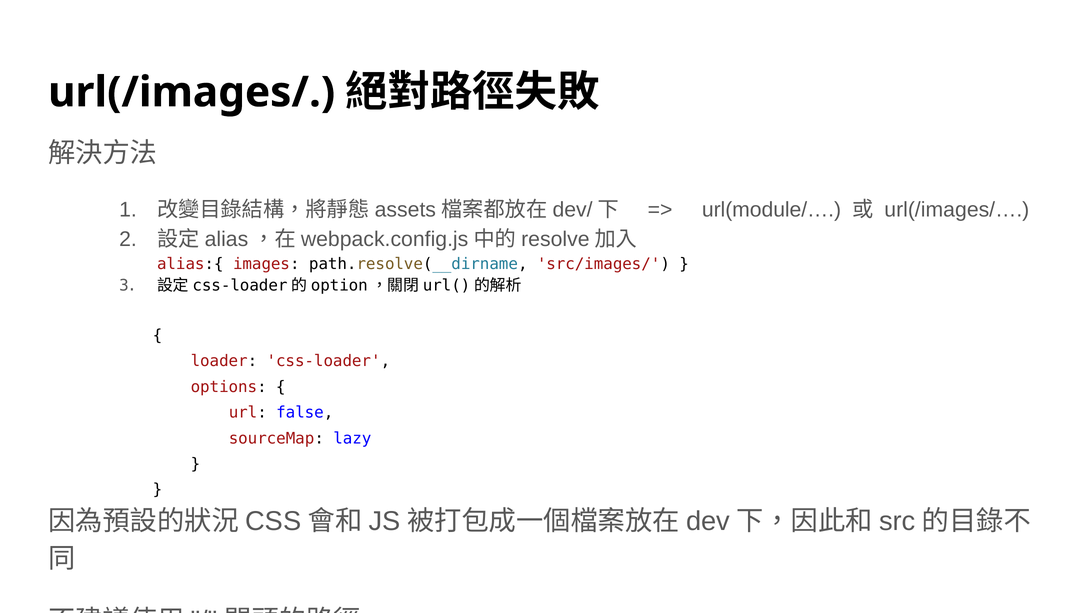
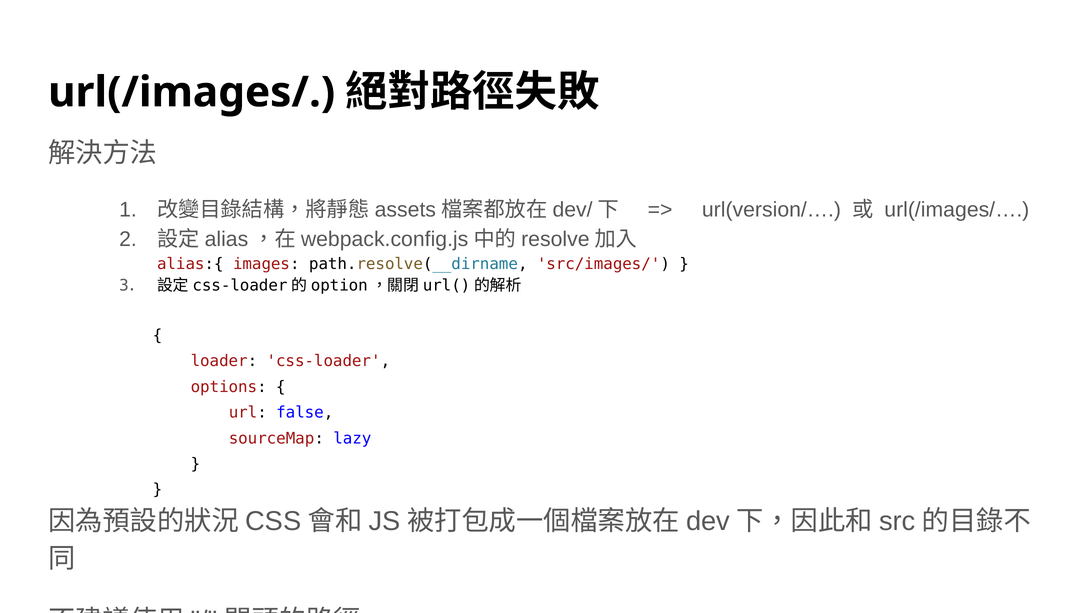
url(module/…: url(module/… -> url(version/…
